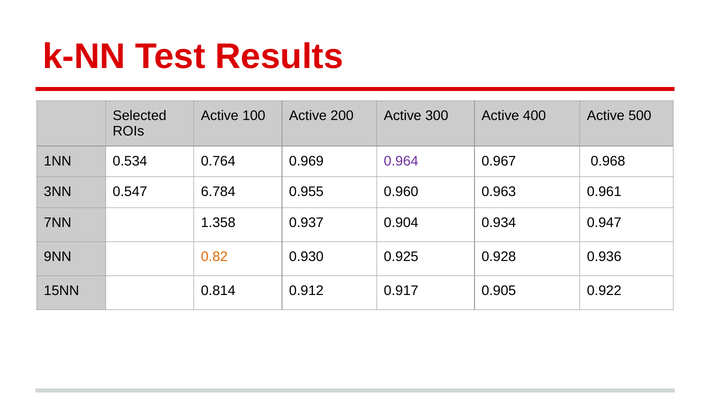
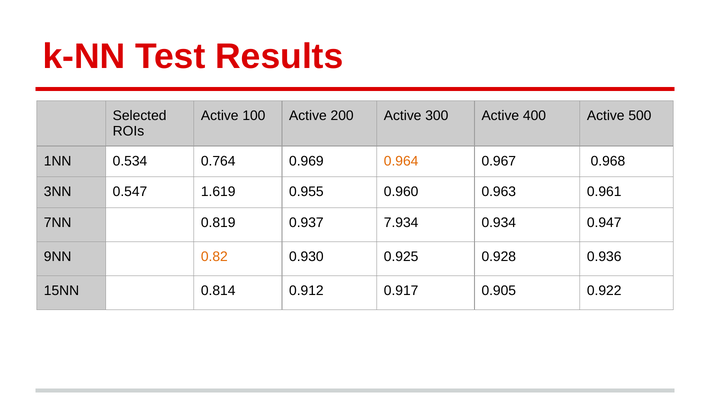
0.964 colour: purple -> orange
6.784: 6.784 -> 1.619
1.358: 1.358 -> 0.819
0.904: 0.904 -> 7.934
